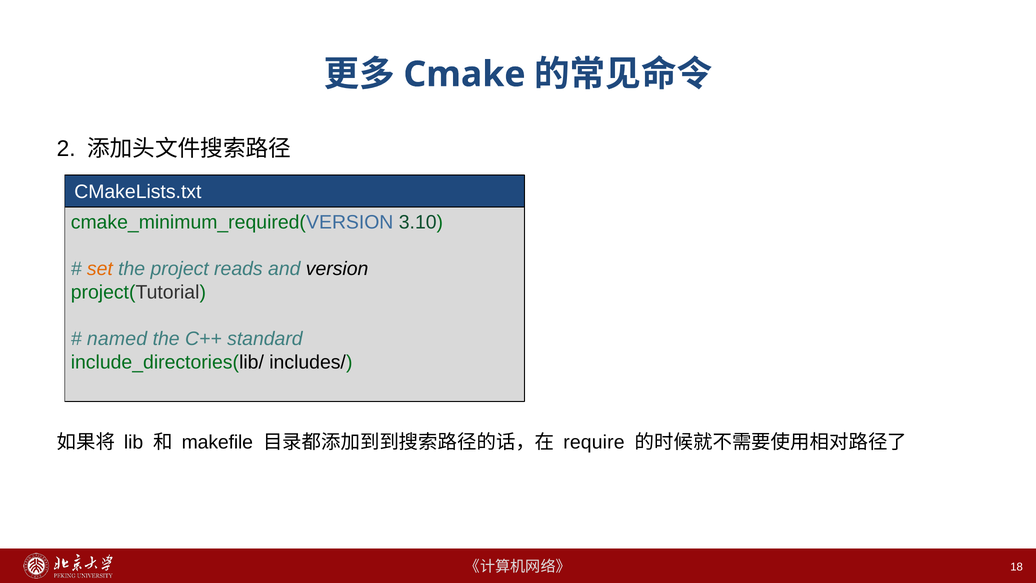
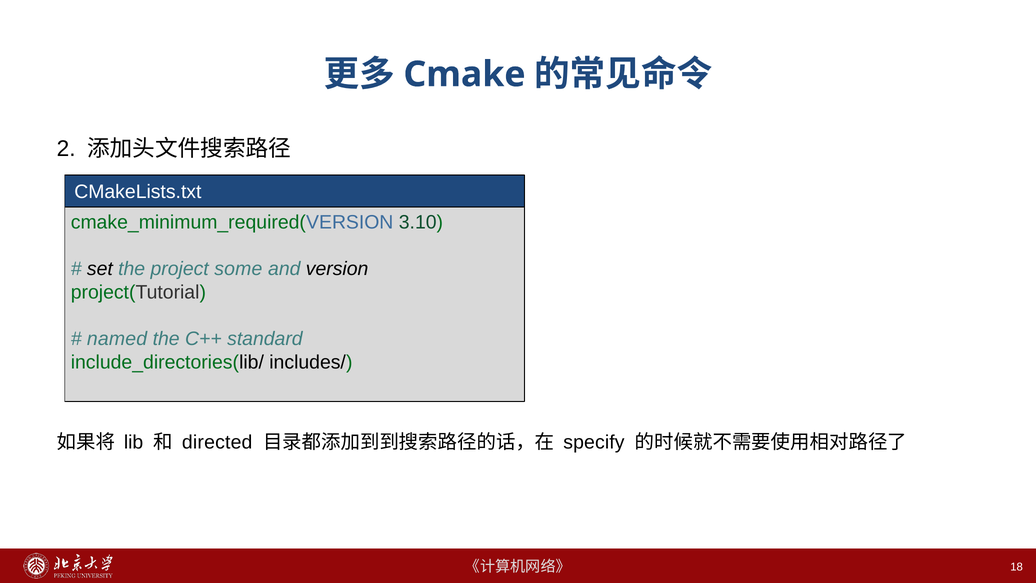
set colour: orange -> black
reads: reads -> some
makefile: makefile -> directed
require: require -> specify
